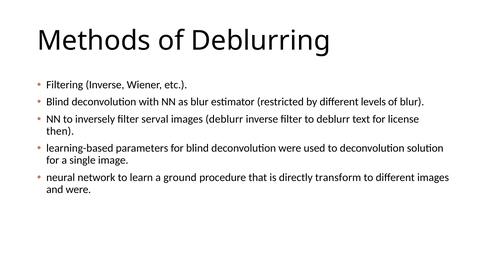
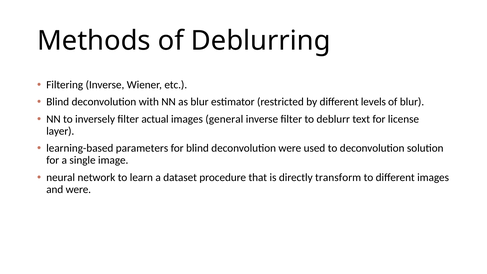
serval: serval -> actual
images deblurr: deblurr -> general
then: then -> layer
ground: ground -> dataset
